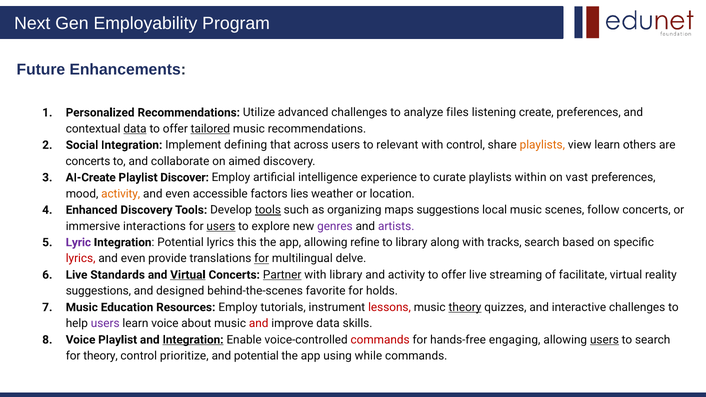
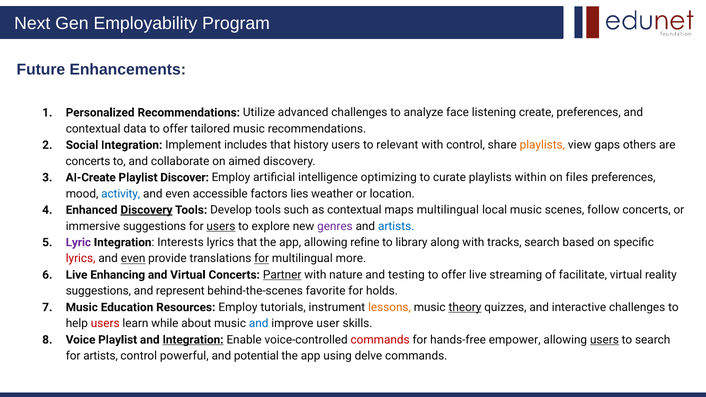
files: files -> face
data at (135, 129) underline: present -> none
tailored underline: present -> none
defining: defining -> includes
across: across -> history
view learn: learn -> gaps
experience: experience -> optimizing
vast: vast -> files
activity at (121, 194) colour: orange -> blue
Discovery at (146, 210) underline: none -> present
tools at (268, 210) underline: present -> none
as organizing: organizing -> contextual
maps suggestions: suggestions -> multilingual
immersive interactions: interactions -> suggestions
artists at (396, 226) colour: purple -> blue
Integration Potential: Potential -> Interests
lyrics this: this -> that
even at (133, 259) underline: none -> present
delve: delve -> more
Standards: Standards -> Enhancing
Virtual at (188, 275) underline: present -> none
with library: library -> nature
and activity: activity -> testing
designed: designed -> represent
lessons colour: red -> orange
users at (105, 324) colour: purple -> red
learn voice: voice -> while
and at (259, 324) colour: red -> blue
improve data: data -> user
engaging: engaging -> empower
for theory: theory -> artists
prioritize: prioritize -> powerful
while: while -> delve
